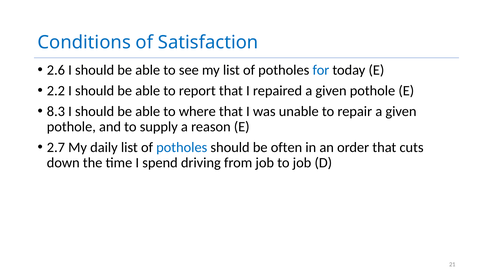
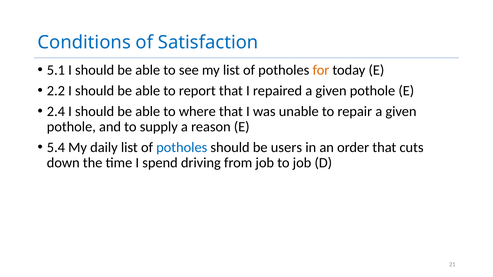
2.6: 2.6 -> 5.1
for colour: blue -> orange
8.3: 8.3 -> 2.4
2.7: 2.7 -> 5.4
often: often -> users
